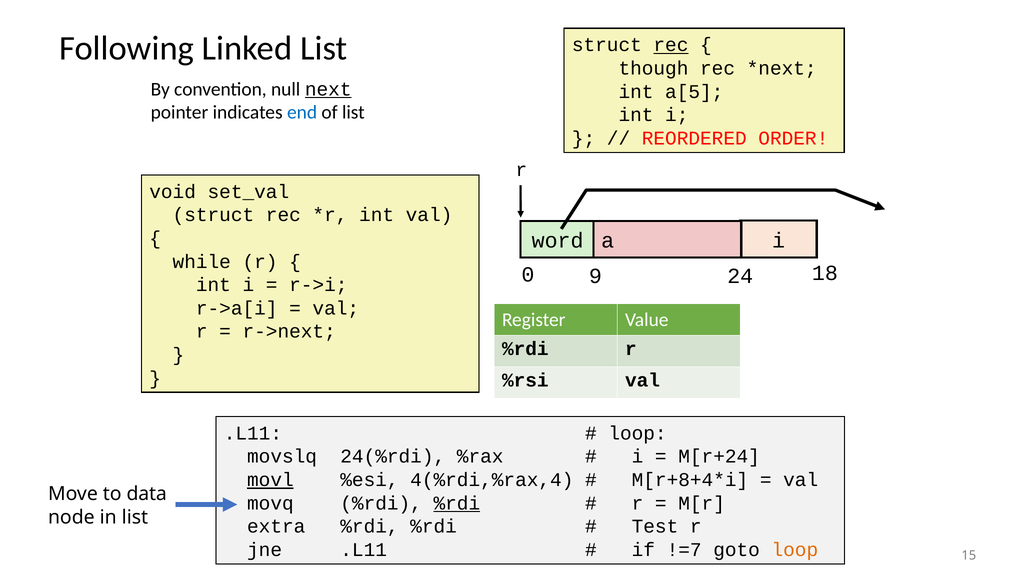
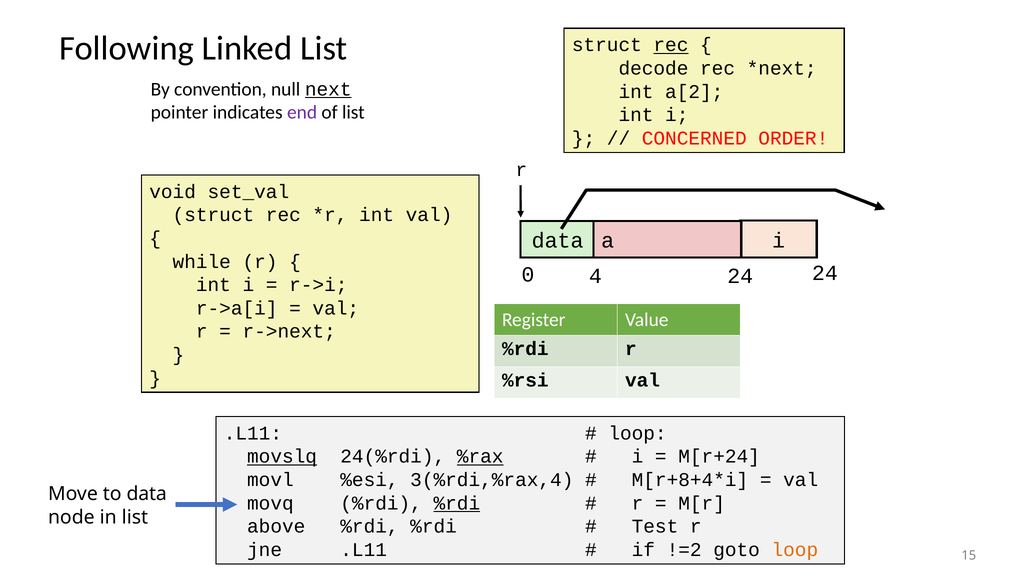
though: though -> decode
a[5: a[5 -> a[2
end colour: blue -> purple
REORDERED: REORDERED -> CONCERNED
word at (558, 241): word -> data
9: 9 -> 4
24 18: 18 -> 24
movslq underline: none -> present
%rax underline: none -> present
movl underline: present -> none
4(%rdi,%rax,4: 4(%rdi,%rax,4 -> 3(%rdi,%rax,4
extra: extra -> above
!=7: !=7 -> !=2
